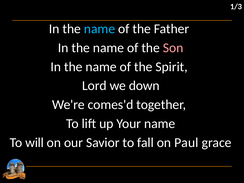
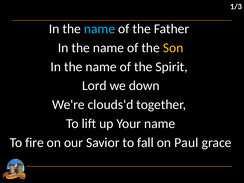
Son colour: pink -> yellow
comes'd: comes'd -> clouds'd
will: will -> fire
